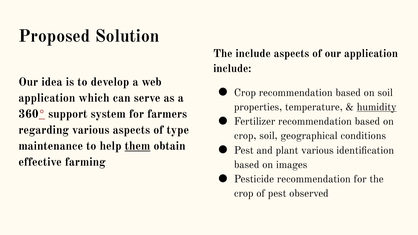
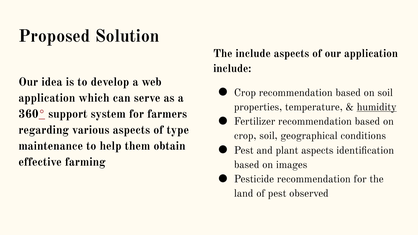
them underline: present -> none
plant various: various -> aspects
crop at (244, 194): crop -> land
